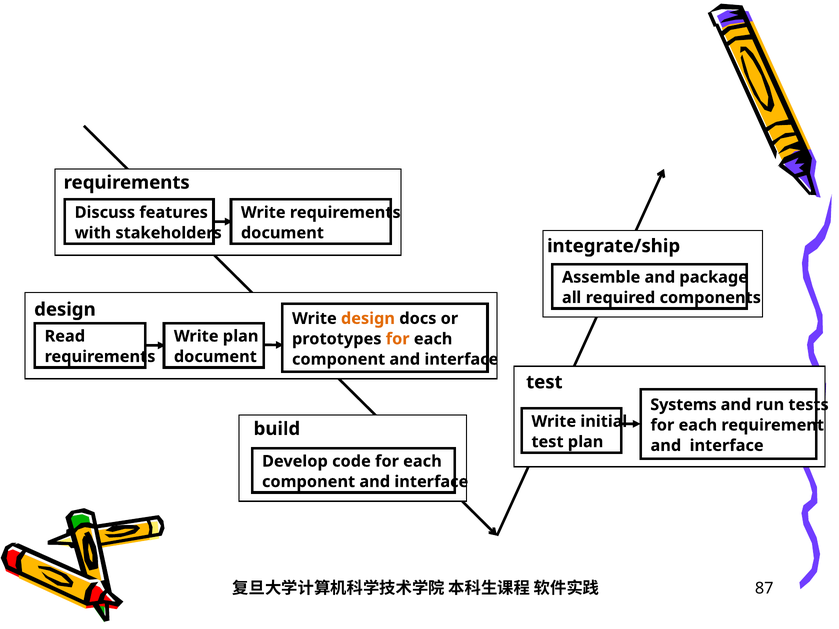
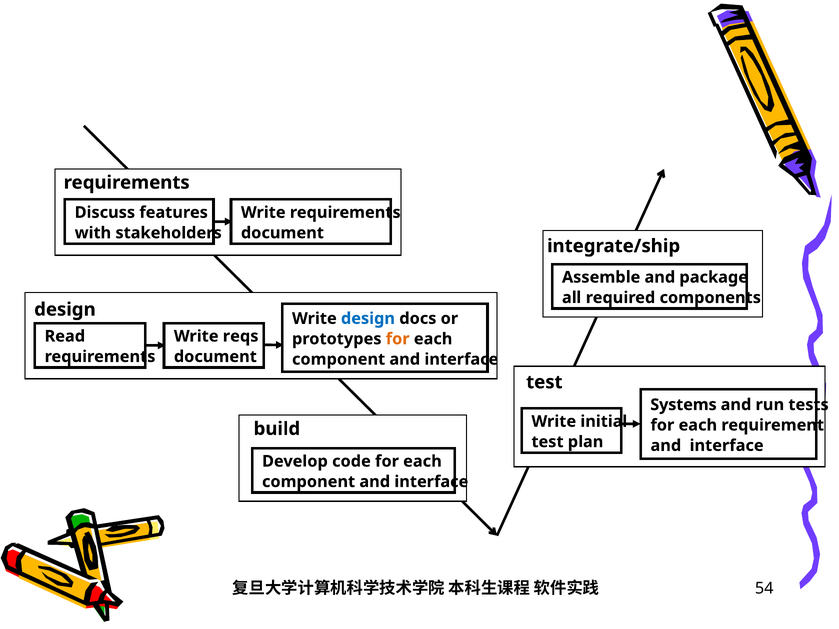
design at (368, 319) colour: orange -> blue
Write plan: plan -> reqs
87: 87 -> 54
